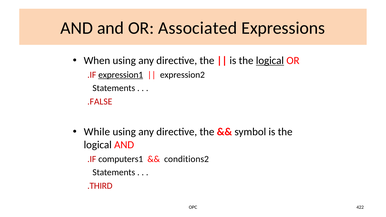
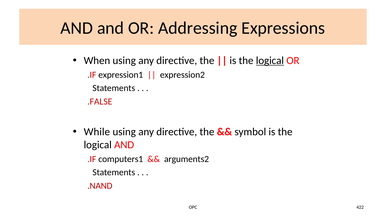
Associated: Associated -> Addressing
expression1 underline: present -> none
conditions2: conditions2 -> arguments2
.THIRD: .THIRD -> .NAND
